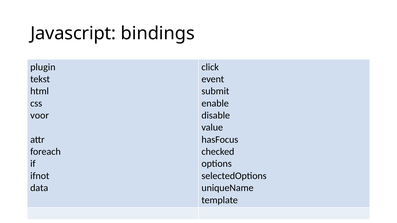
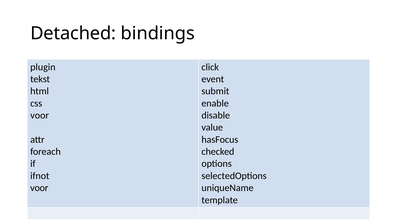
Javascript: Javascript -> Detached
data at (39, 188): data -> voor
